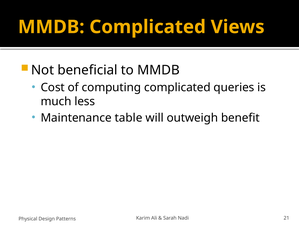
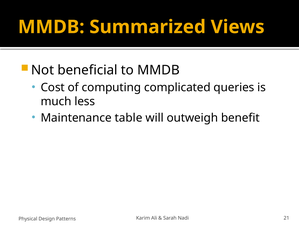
MMDB Complicated: Complicated -> Summarized
